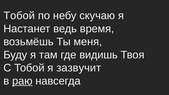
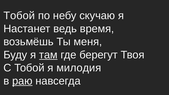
там underline: none -> present
видишь: видишь -> берегут
зазвучит: зазвучит -> милодия
